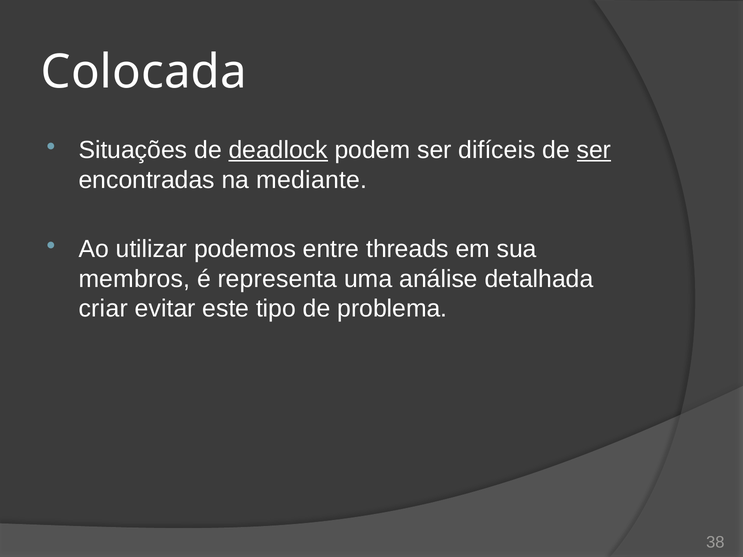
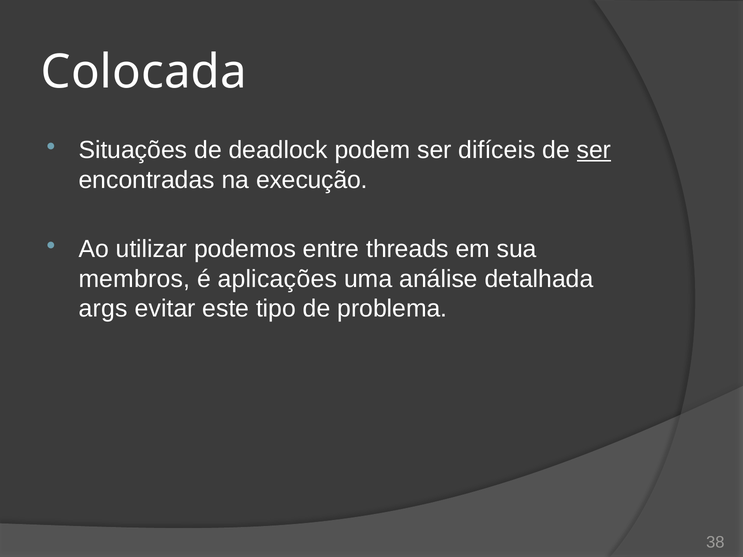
deadlock underline: present -> none
mediante: mediante -> execução
representa: representa -> aplicações
criar: criar -> args
